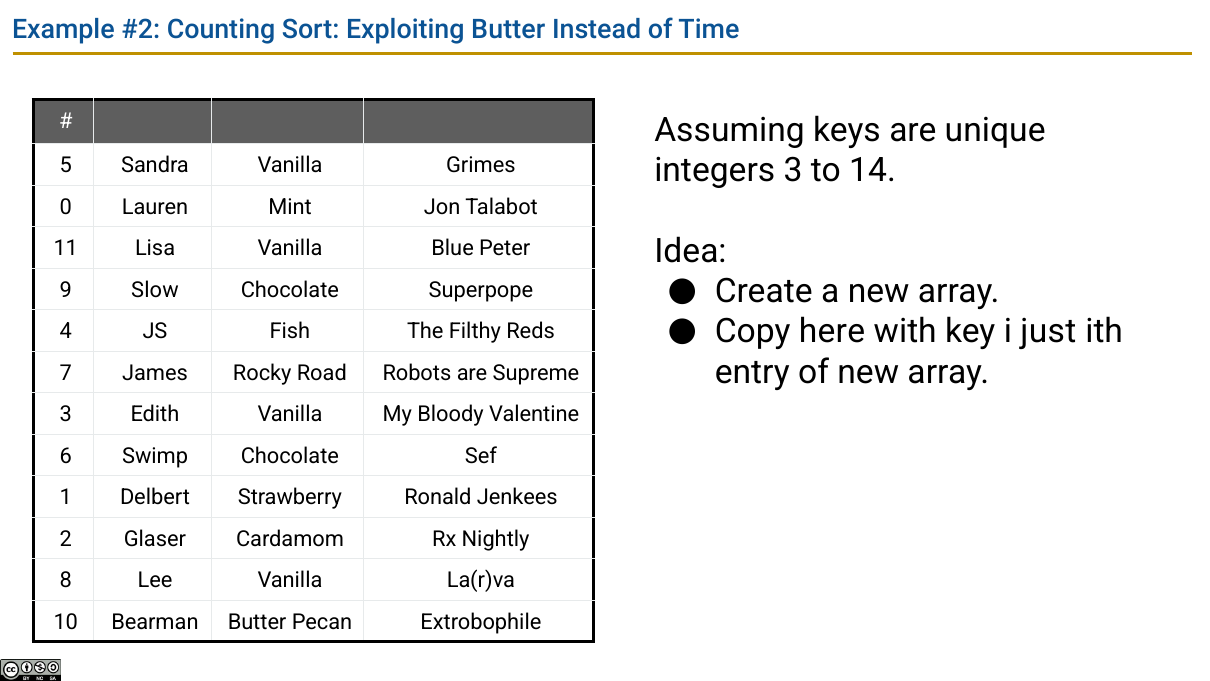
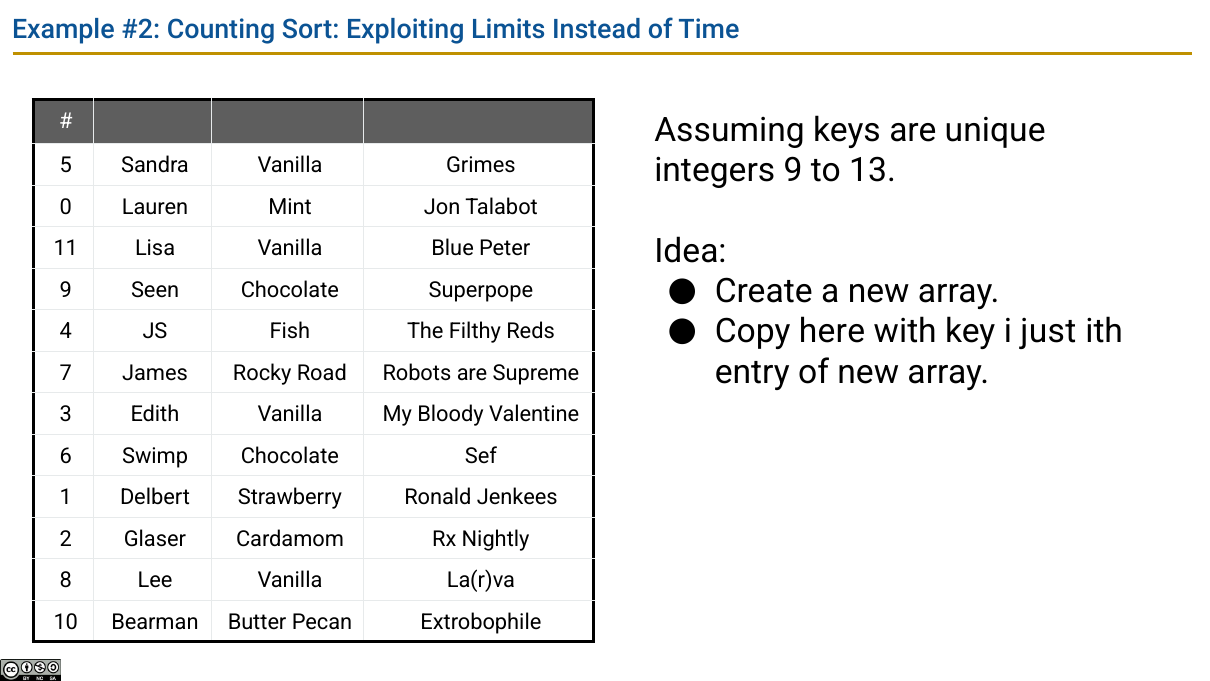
Exploiting Butter: Butter -> Limits
integers 3: 3 -> 9
14: 14 -> 13
Slow: Slow -> Seen
